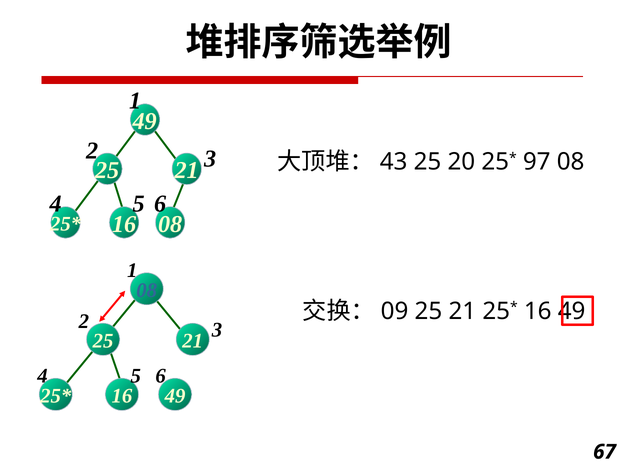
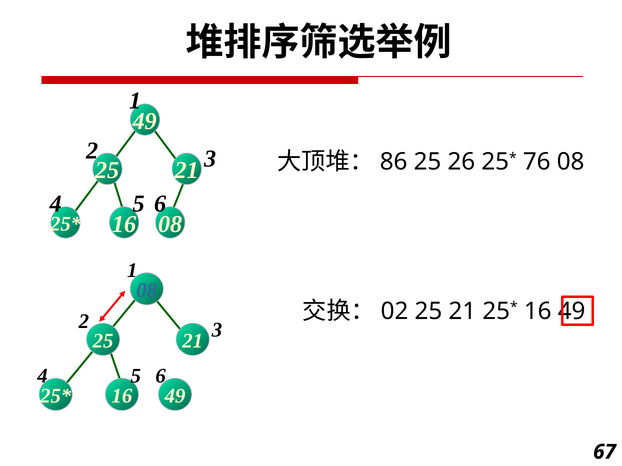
43: 43 -> 86
20: 20 -> 26
97: 97 -> 76
09: 09 -> 02
